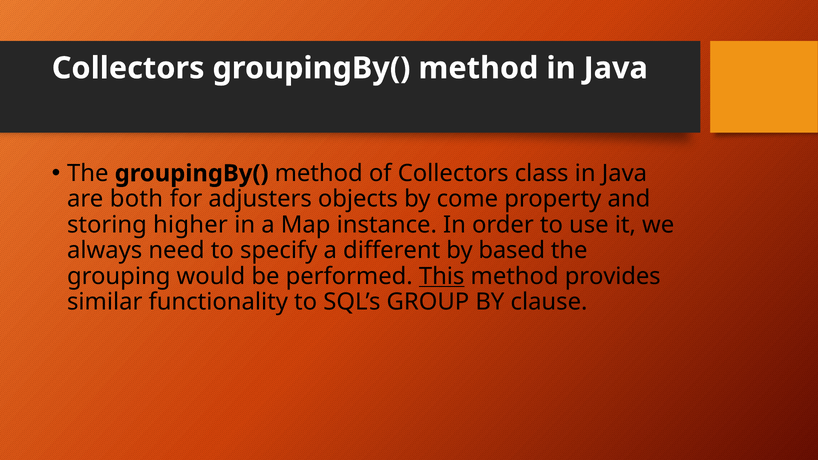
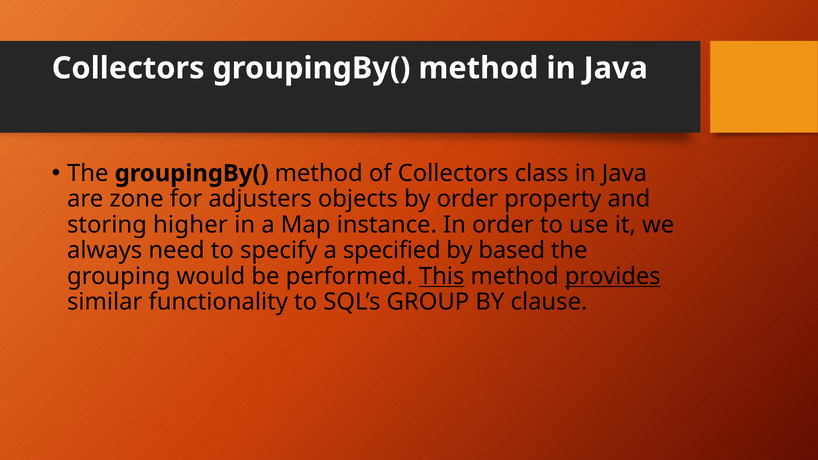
both: both -> zone
by come: come -> order
different: different -> specified
provides underline: none -> present
